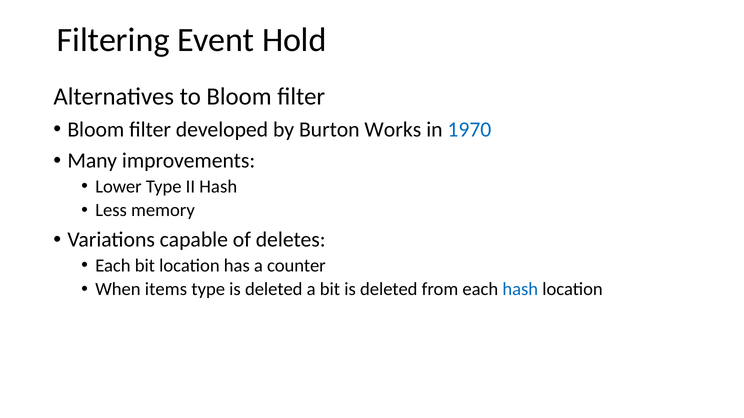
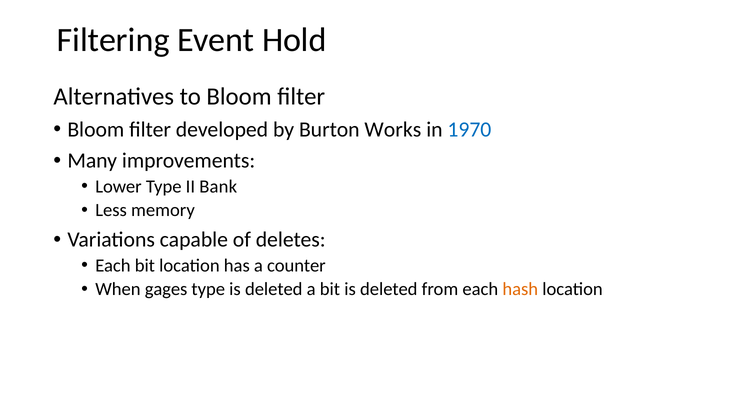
II Hash: Hash -> Bank
items: items -> gages
hash at (520, 290) colour: blue -> orange
